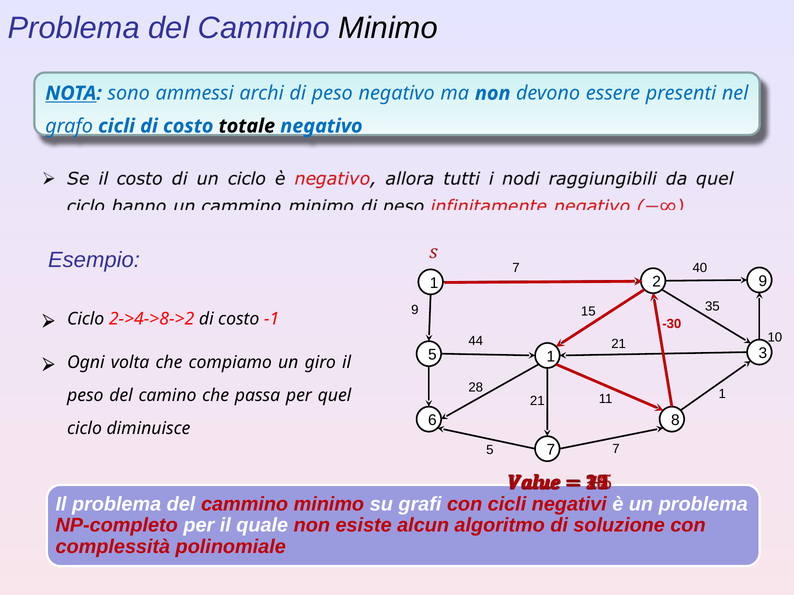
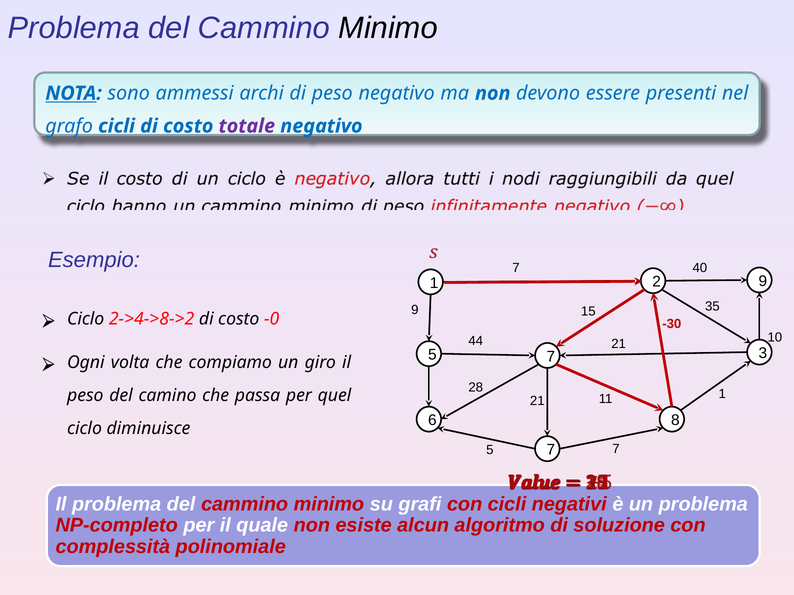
totale colour: black -> purple
-1: -1 -> -0
5 1: 1 -> 7
